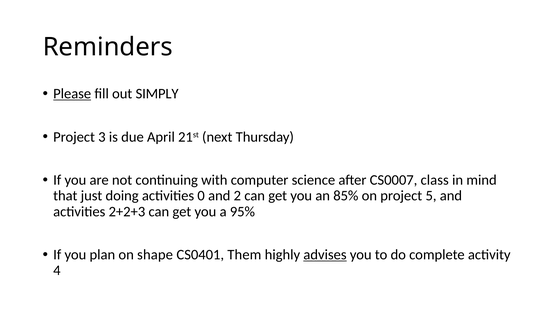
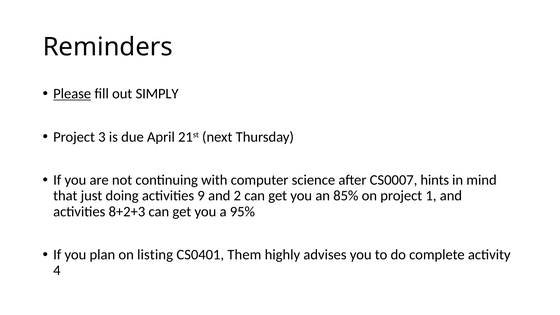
class: class -> hints
0: 0 -> 9
5: 5 -> 1
2+2+3: 2+2+3 -> 8+2+3
shape: shape -> listing
advises underline: present -> none
